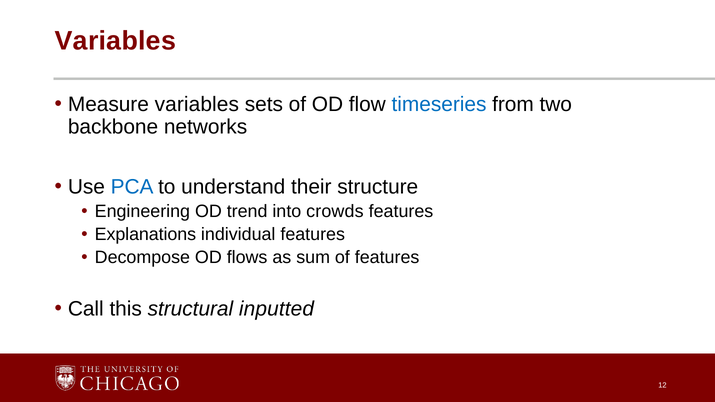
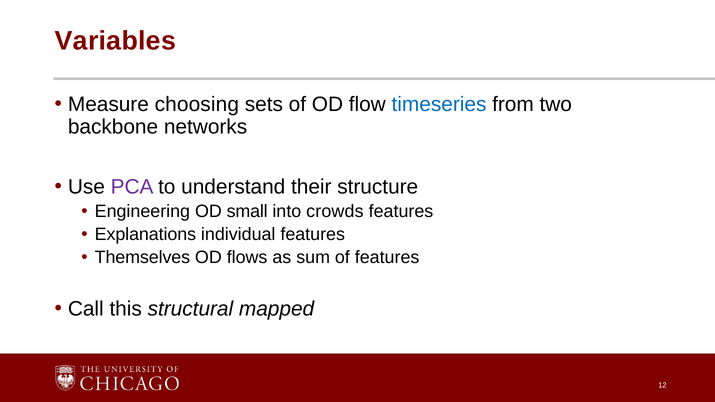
Measure variables: variables -> choosing
PCA colour: blue -> purple
trend: trend -> small
Decompose: Decompose -> Themselves
inputted: inputted -> mapped
